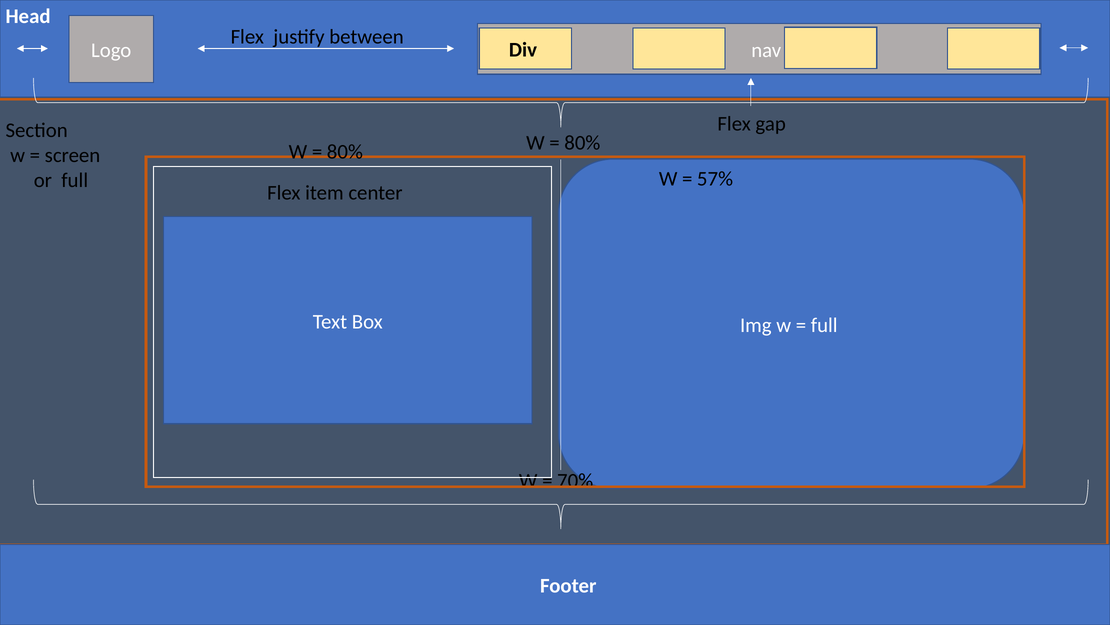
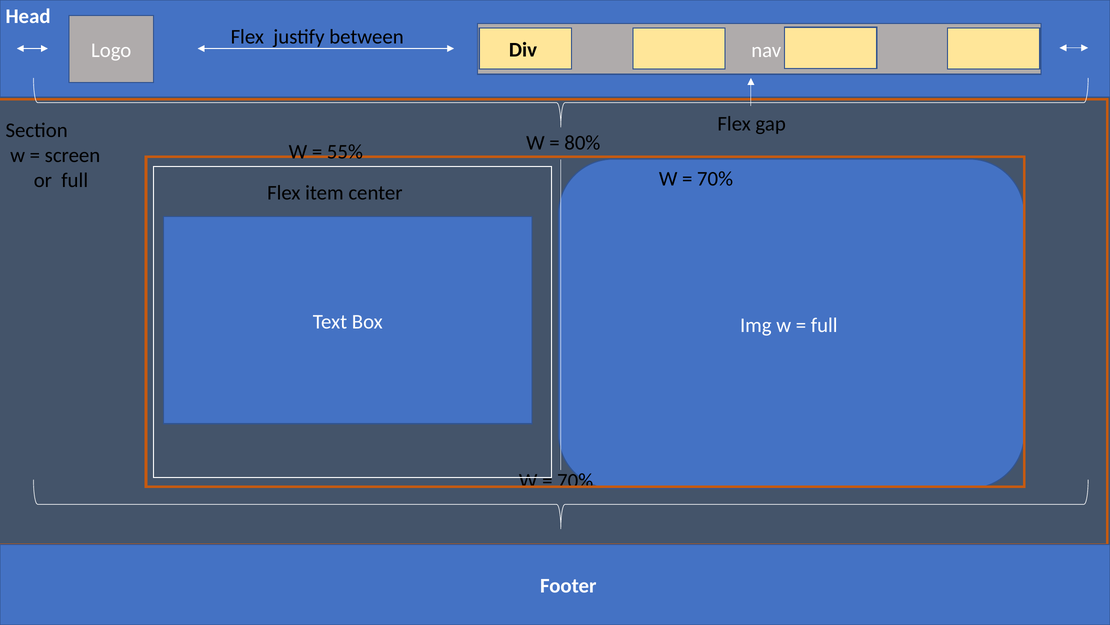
80% at (345, 152): 80% -> 55%
57% at (715, 179): 57% -> 70%
